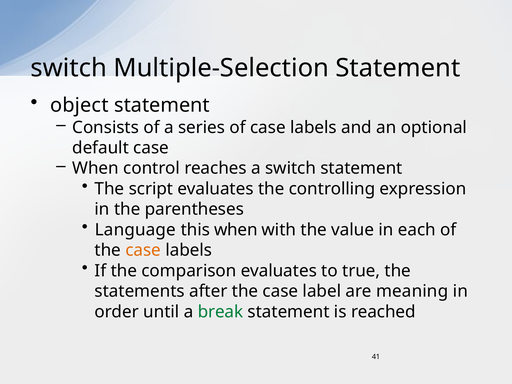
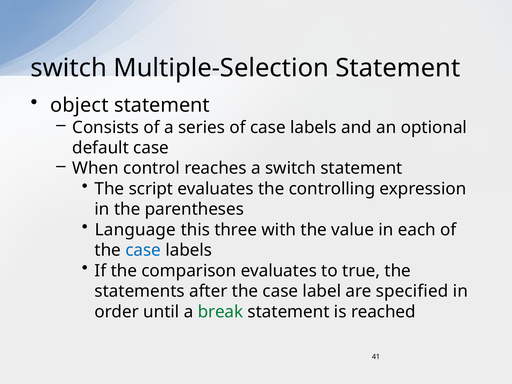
this when: when -> three
case at (143, 250) colour: orange -> blue
meaning: meaning -> specified
